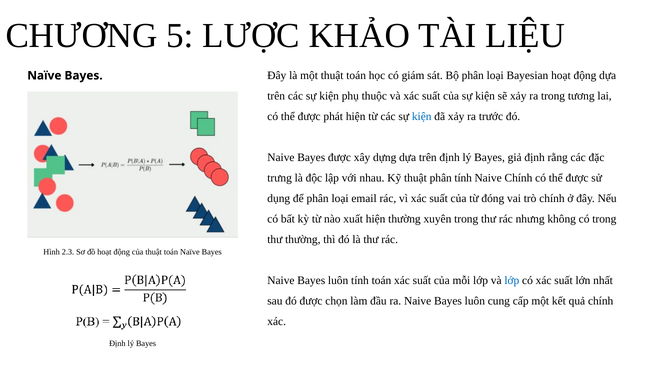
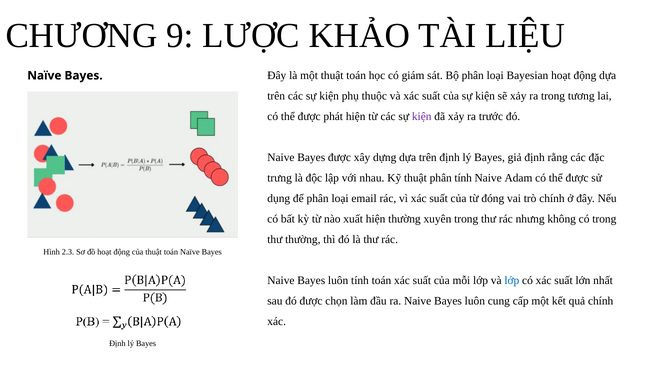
5: 5 -> 9
kiện at (422, 117) colour: blue -> purple
Naive Chính: Chính -> Adam
